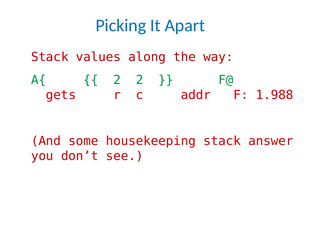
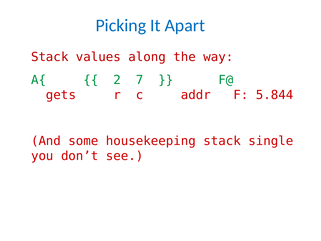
2 2: 2 -> 7
1.988: 1.988 -> 5.844
answer: answer -> single
